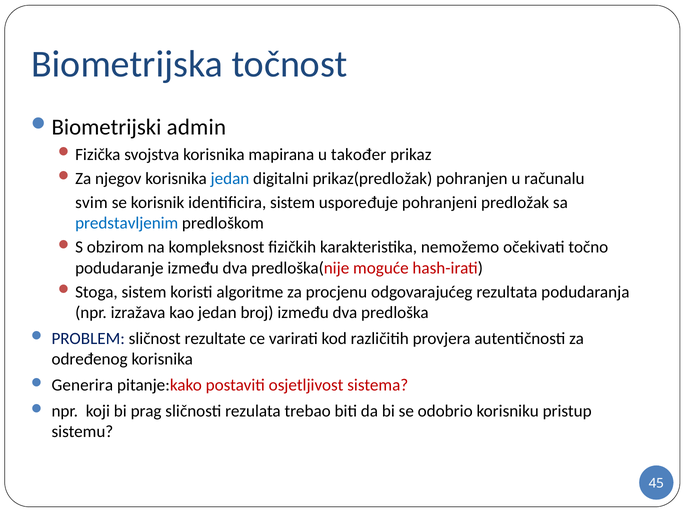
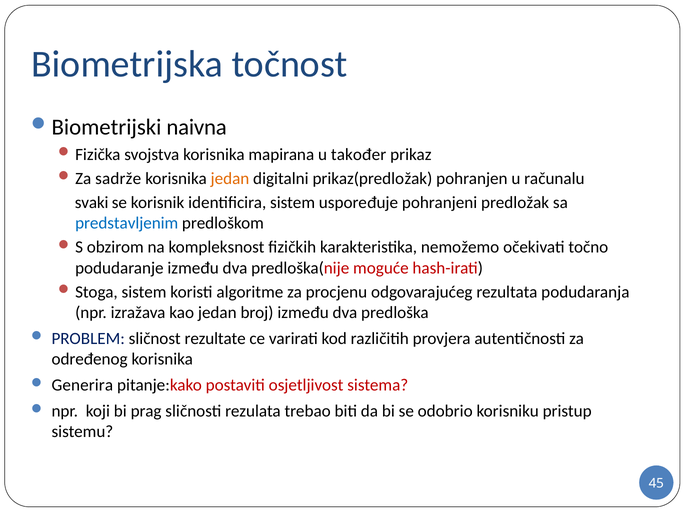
admin: admin -> naivna
njegov: njegov -> sadrže
jedan at (230, 178) colour: blue -> orange
svim: svim -> svaki
